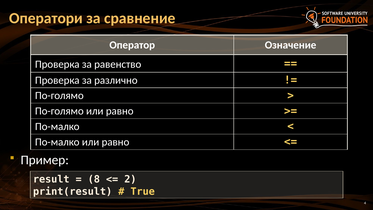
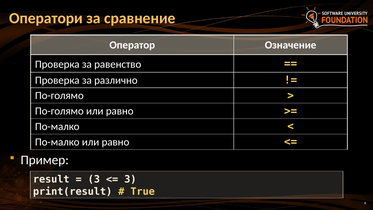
8 at (94, 179): 8 -> 3
2 at (130, 179): 2 -> 3
